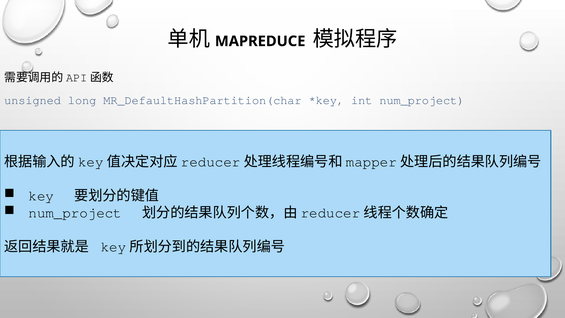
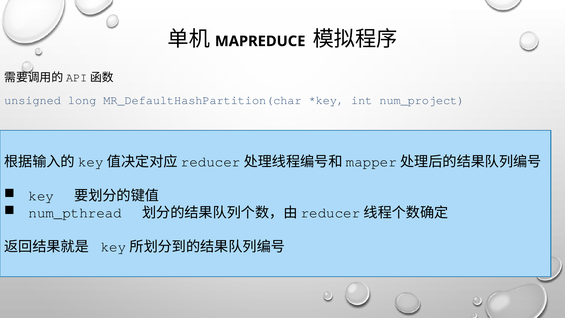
num_project at (75, 213): num_project -> num_pthread
